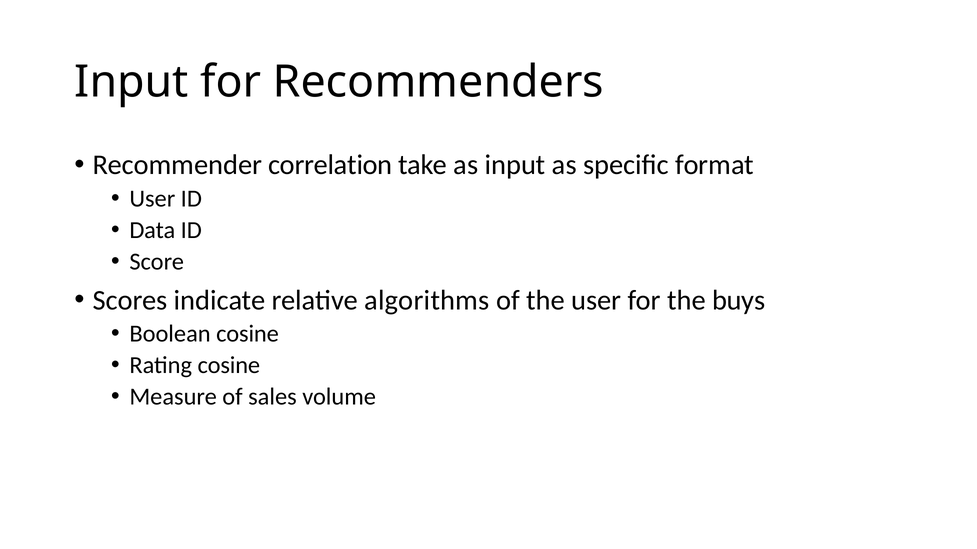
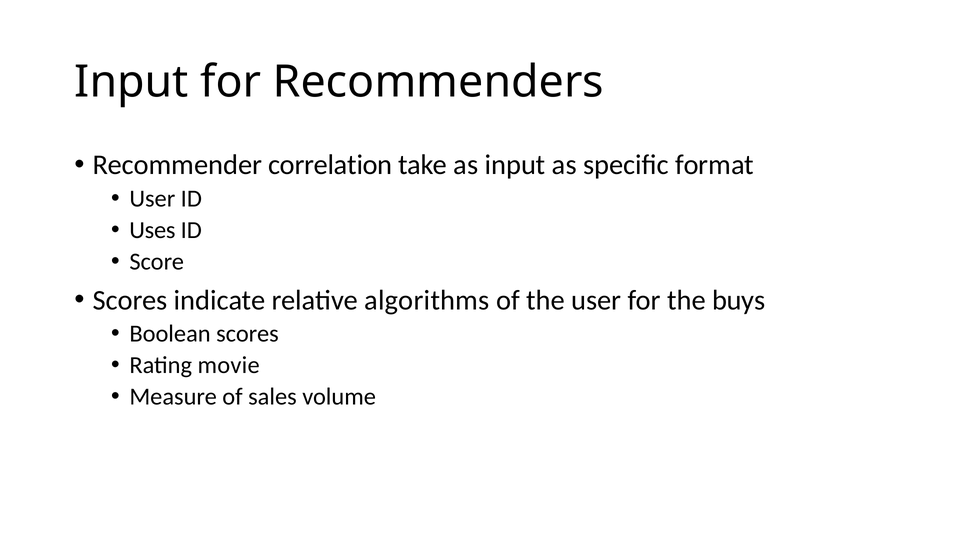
Data: Data -> Uses
Boolean cosine: cosine -> scores
Rating cosine: cosine -> movie
